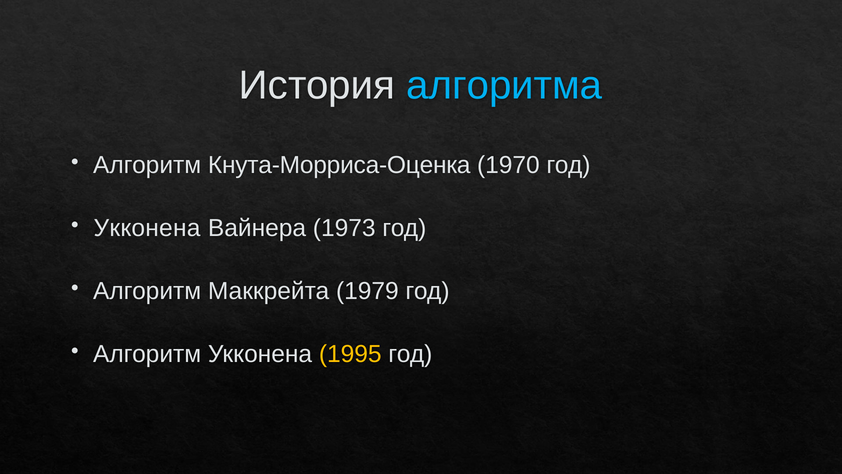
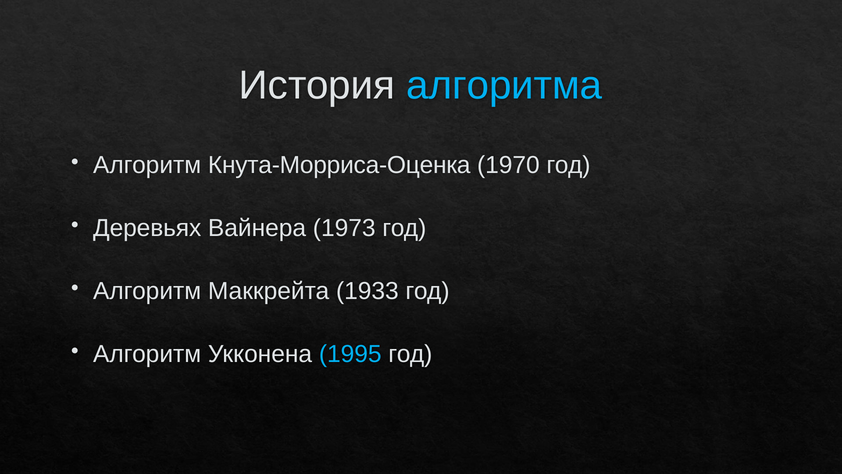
Укконена at (147, 228): Укконена -> Деревьях
1979: 1979 -> 1933
1995 colour: yellow -> light blue
